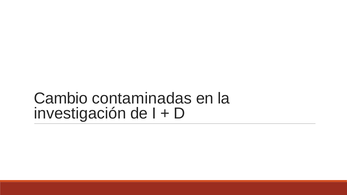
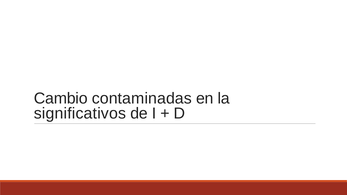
investigación: investigación -> significativos
